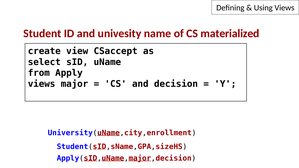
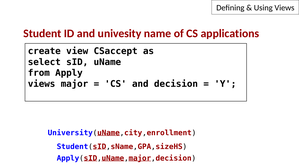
materialized: materialized -> applications
